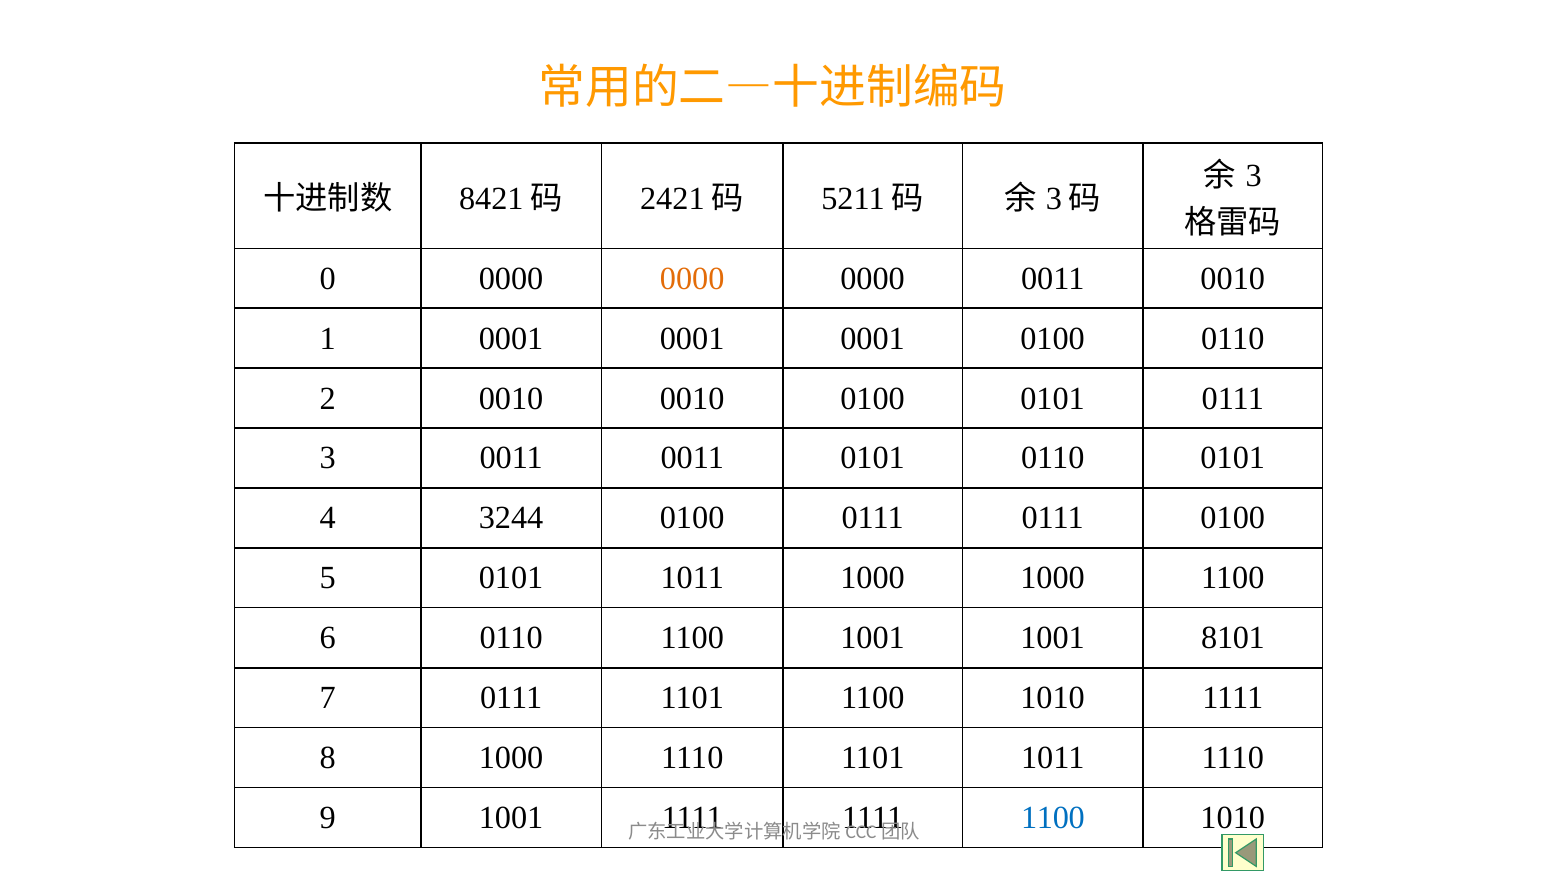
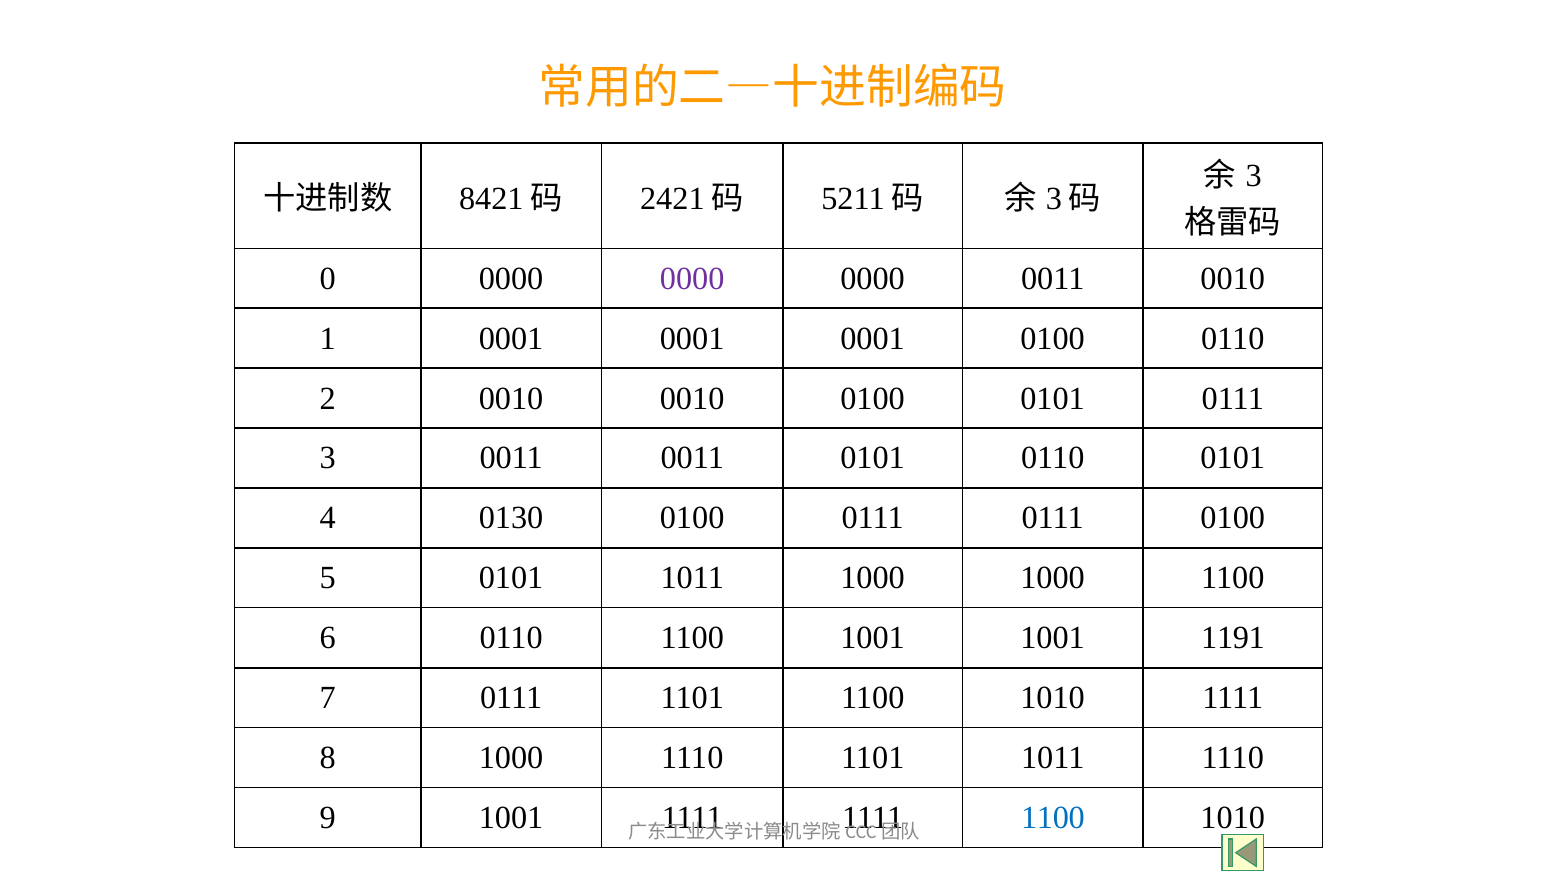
0000 at (692, 278) colour: orange -> purple
3244: 3244 -> 0130
8101: 8101 -> 1191
